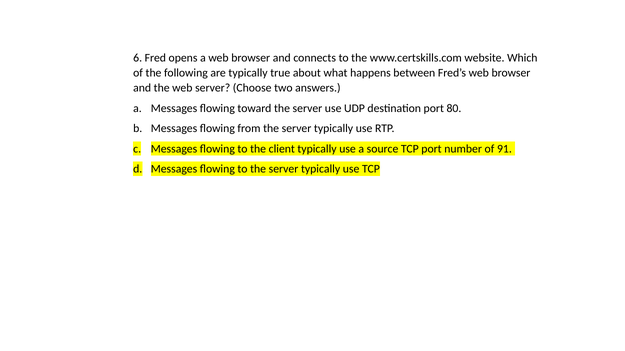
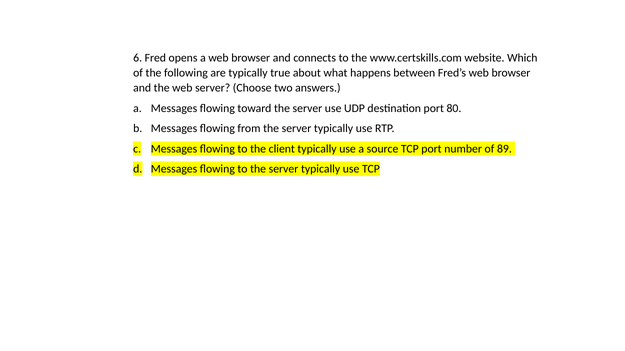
91: 91 -> 89
